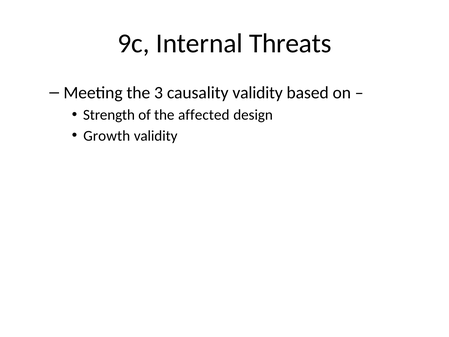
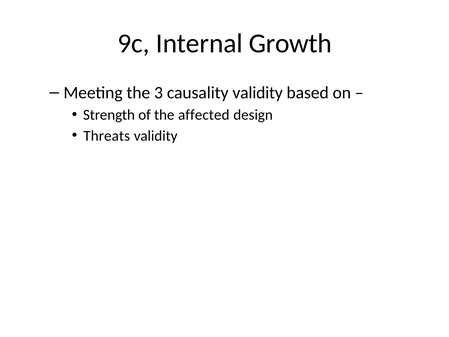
Threats: Threats -> Growth
Growth: Growth -> Threats
